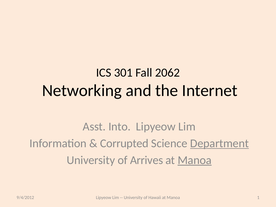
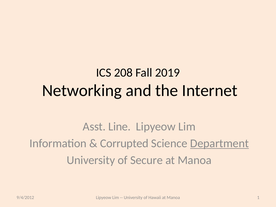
301: 301 -> 208
2062: 2062 -> 2019
Into: Into -> Line
Arrives: Arrives -> Secure
Manoa at (195, 160) underline: present -> none
